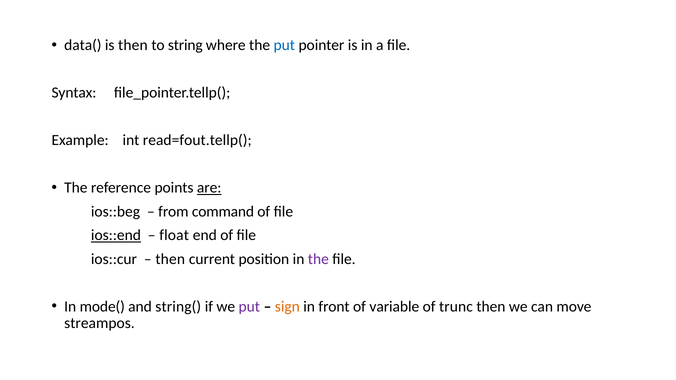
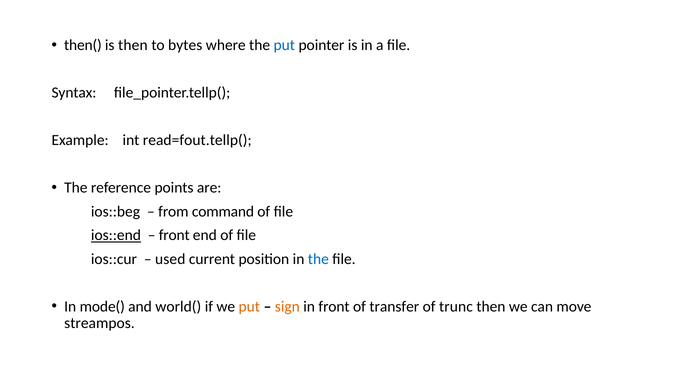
data(: data( -> then(
string: string -> bytes
are underline: present -> none
float at (174, 235): float -> front
then at (170, 259): then -> used
the at (318, 259) colour: purple -> blue
string(: string( -> world(
put at (249, 307) colour: purple -> orange
variable: variable -> transfer
